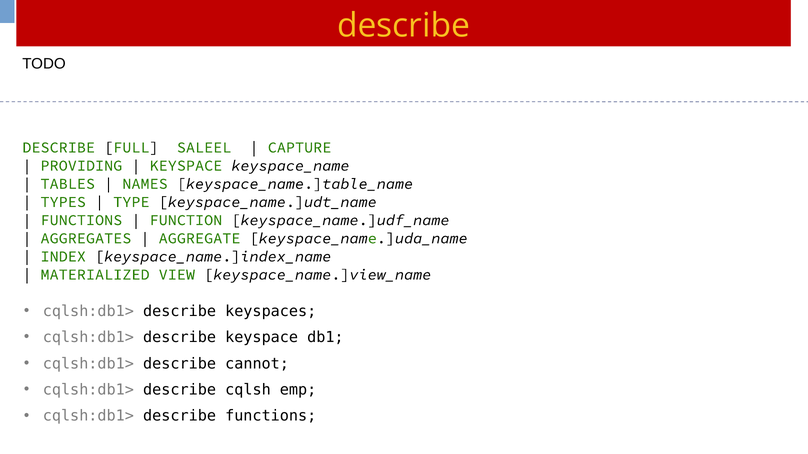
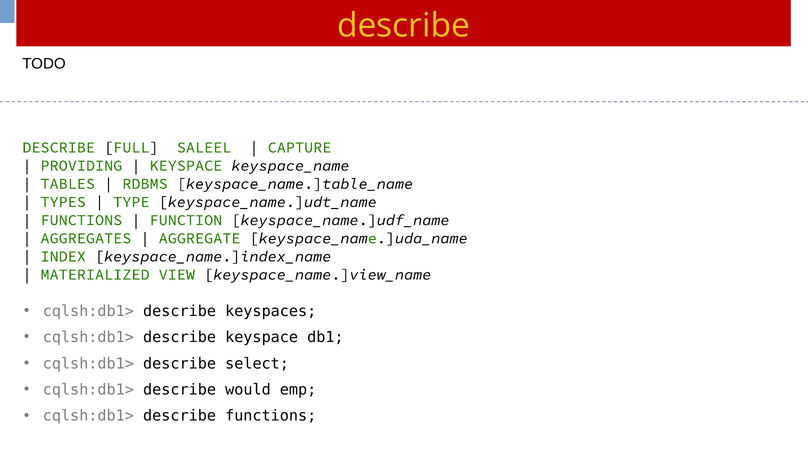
NAMES: NAMES -> RDBMS
cannot: cannot -> select
cqlsh: cqlsh -> would
